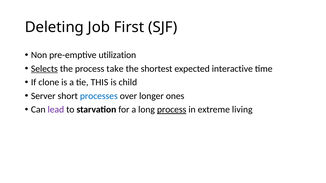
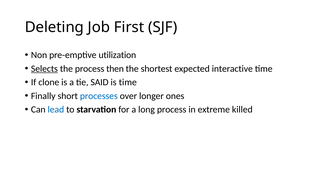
take: take -> then
THIS: THIS -> SAID
is child: child -> time
Server: Server -> Finally
lead colour: purple -> blue
process at (172, 110) underline: present -> none
living: living -> killed
